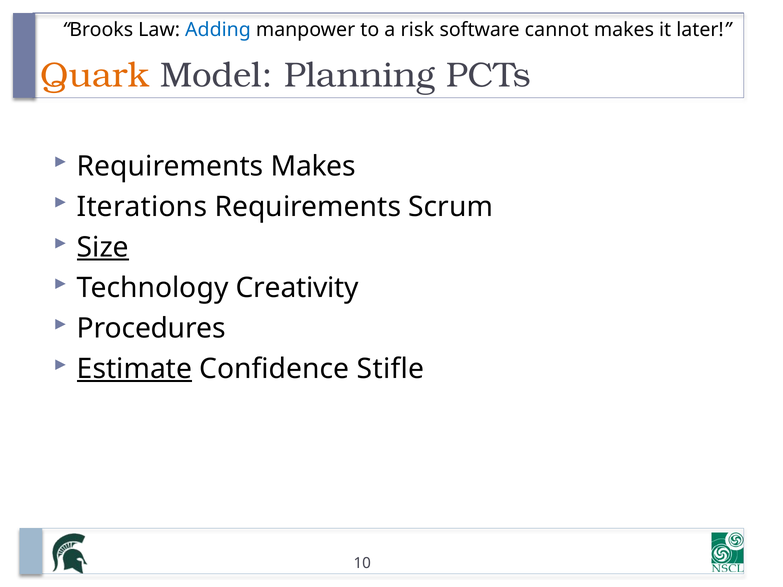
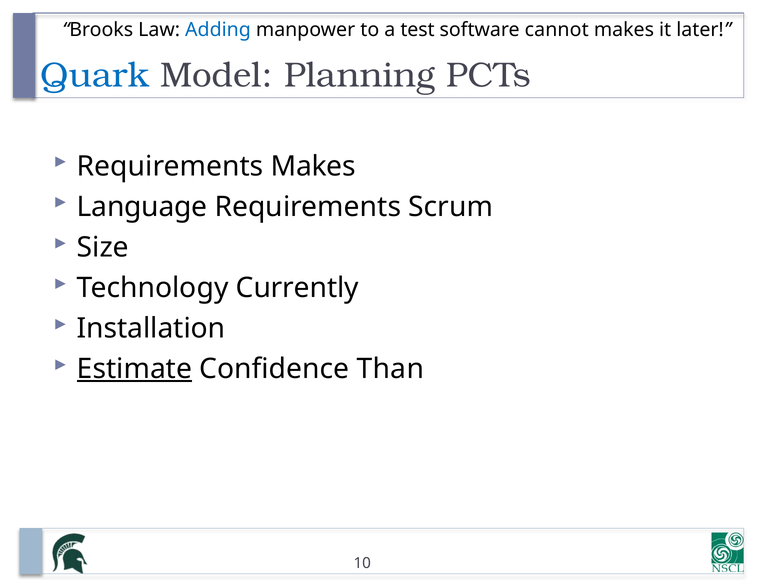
risk: risk -> test
Quark colour: orange -> blue
Iterations: Iterations -> Language
Size underline: present -> none
Creativity: Creativity -> Currently
Procedures: Procedures -> Installation
Stifle: Stifle -> Than
